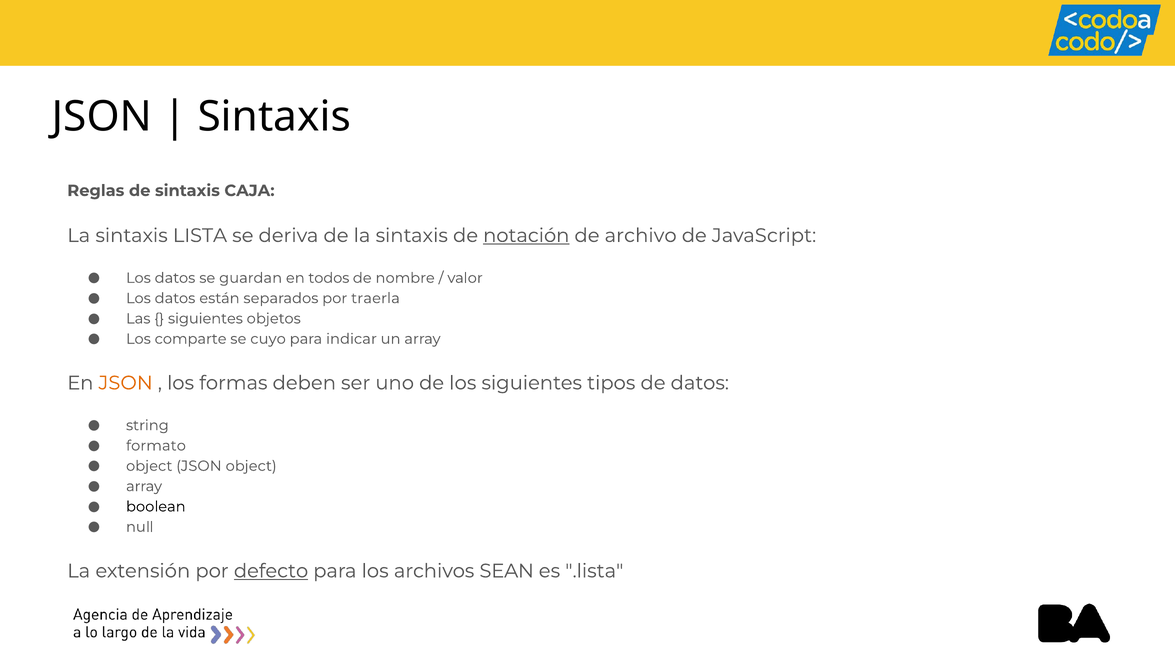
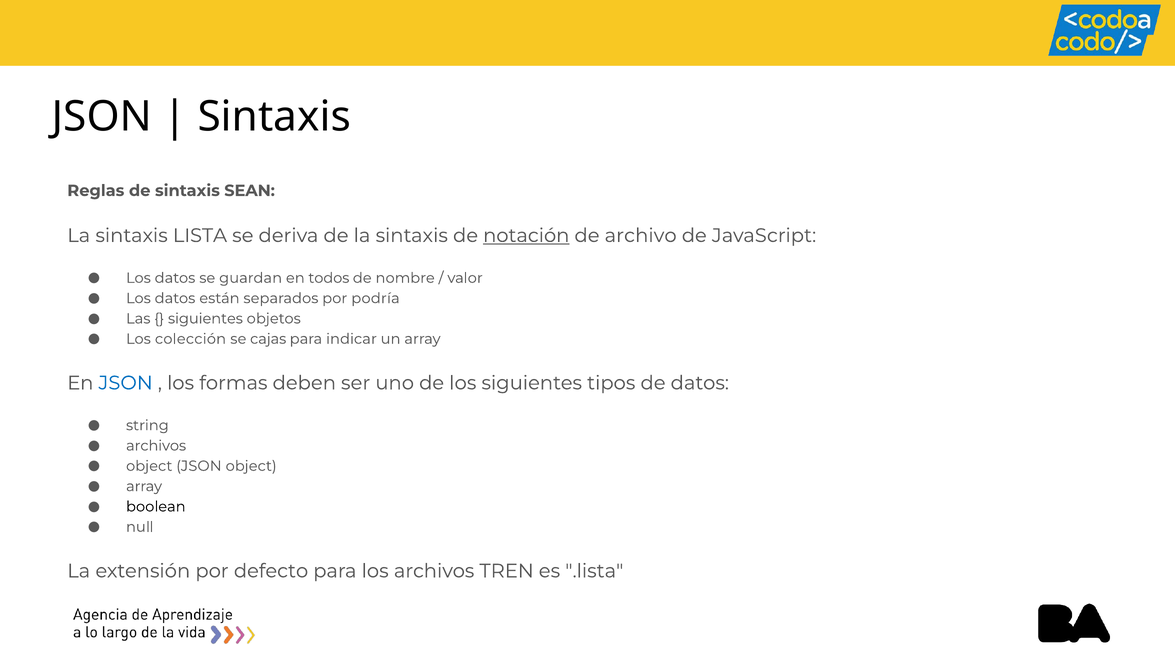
CAJA: CAJA -> SEAN
traerla: traerla -> podría
comparte: comparte -> colección
cuyo: cuyo -> cajas
JSON at (126, 383) colour: orange -> blue
formato at (156, 446): formato -> archivos
defecto underline: present -> none
SEAN: SEAN -> TREN
